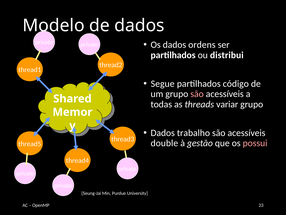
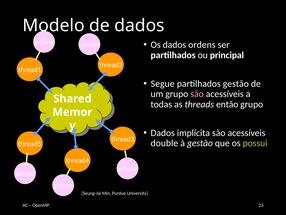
distribui: distribui -> principal
partilhados código: código -> gestão
variar: variar -> então
trabalho: trabalho -> implícita
possui colour: pink -> light green
